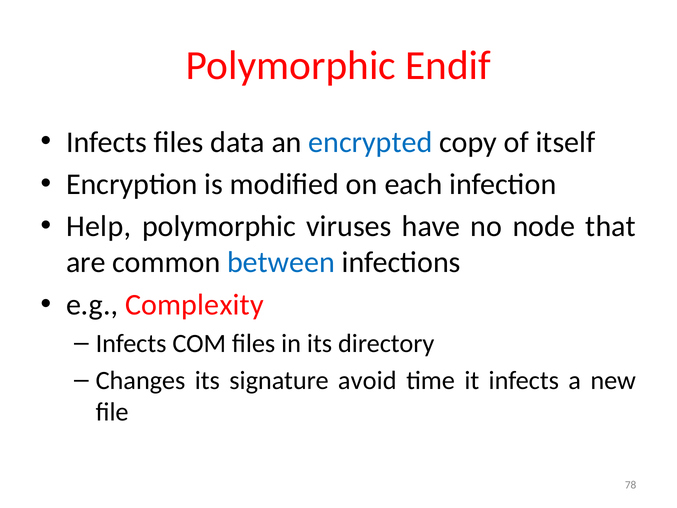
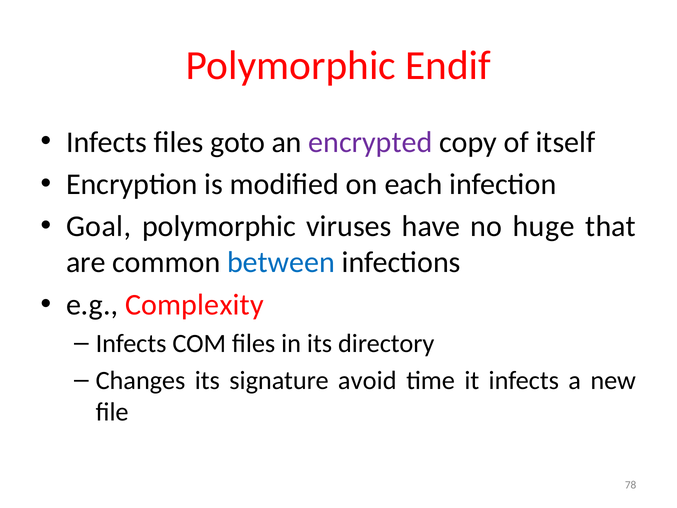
data: data -> goto
encrypted colour: blue -> purple
Help: Help -> Goal
node: node -> huge
